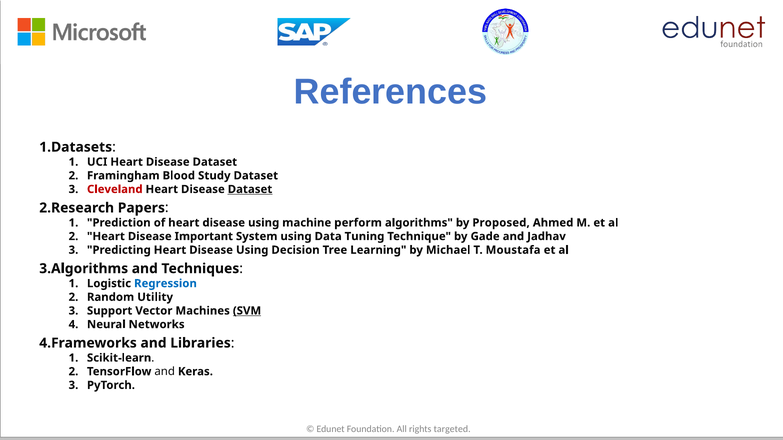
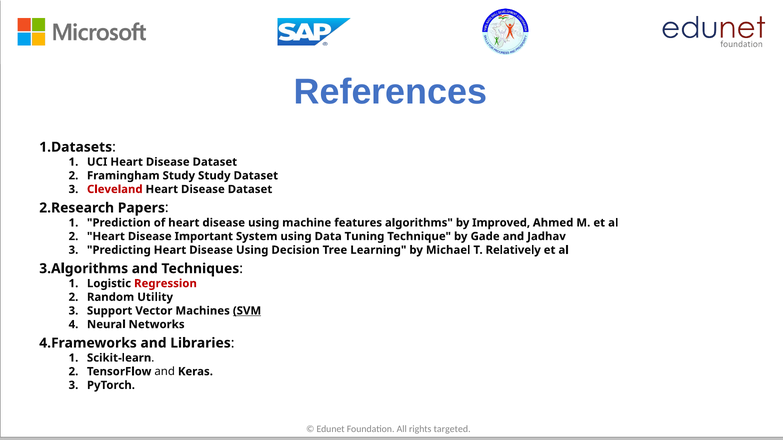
Framingham Blood: Blood -> Study
Dataset at (250, 189) underline: present -> none
perform: perform -> features
Proposed: Proposed -> Improved
Moustafa: Moustafa -> Relatively
Regression colour: blue -> red
